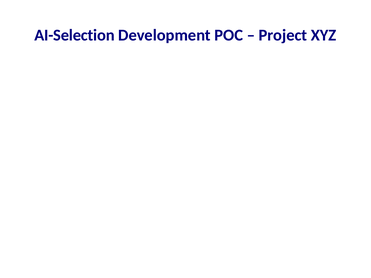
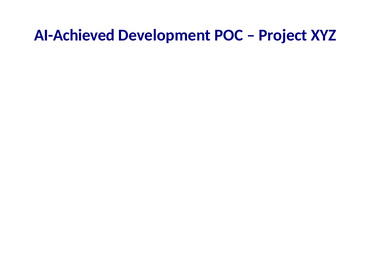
AI-Selection: AI-Selection -> AI-Achieved
